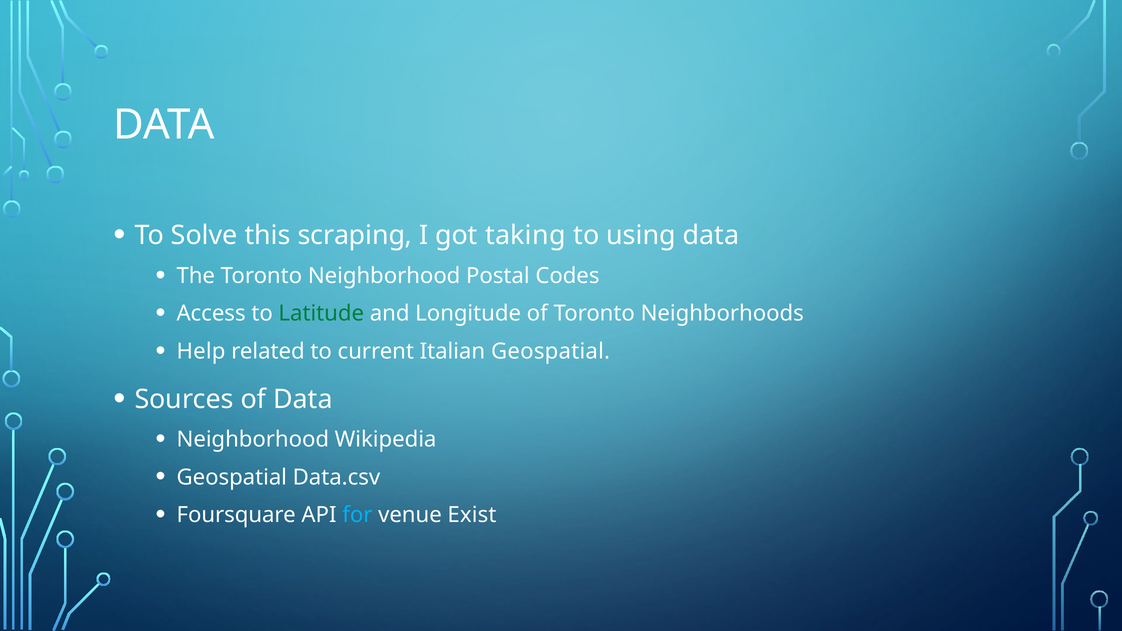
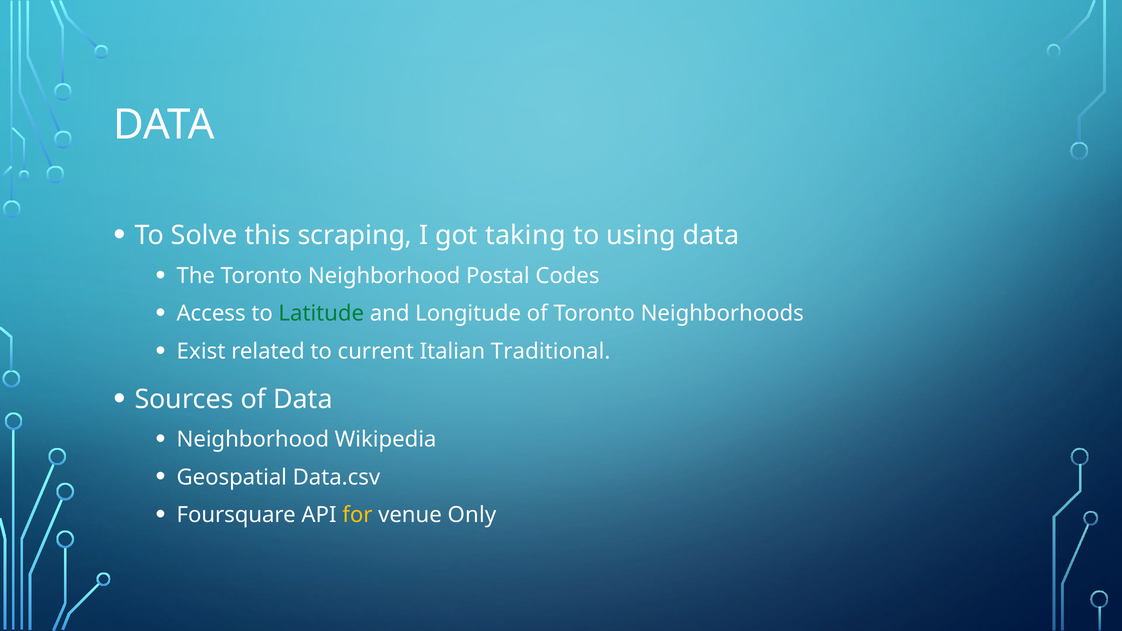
Help: Help -> Exist
Italian Geospatial: Geospatial -> Traditional
for colour: light blue -> yellow
Exist: Exist -> Only
